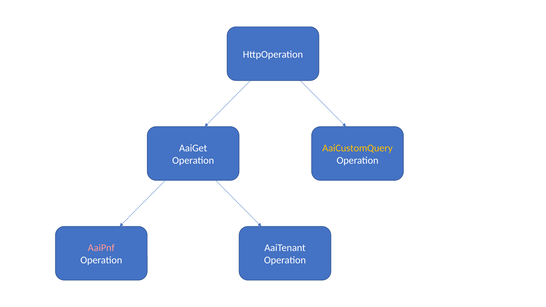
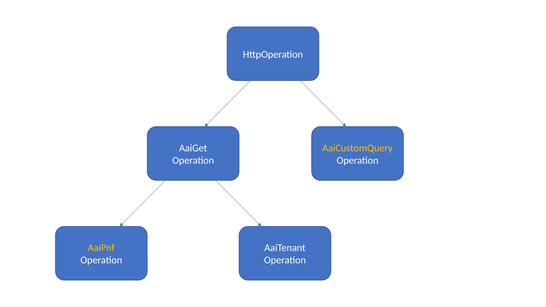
AaiPnf colour: pink -> yellow
